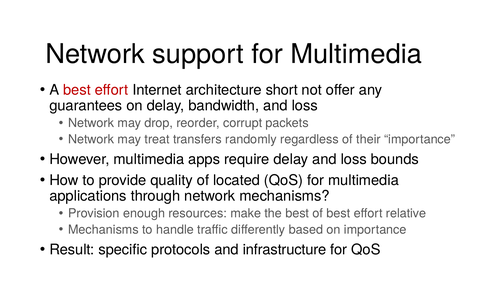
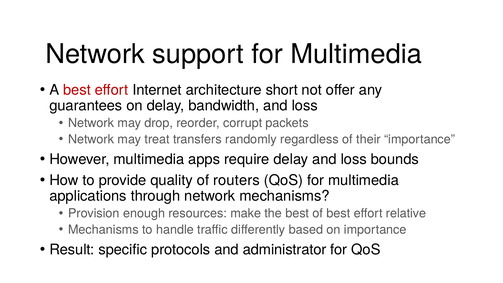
located: located -> routers
infrastructure: infrastructure -> administrator
